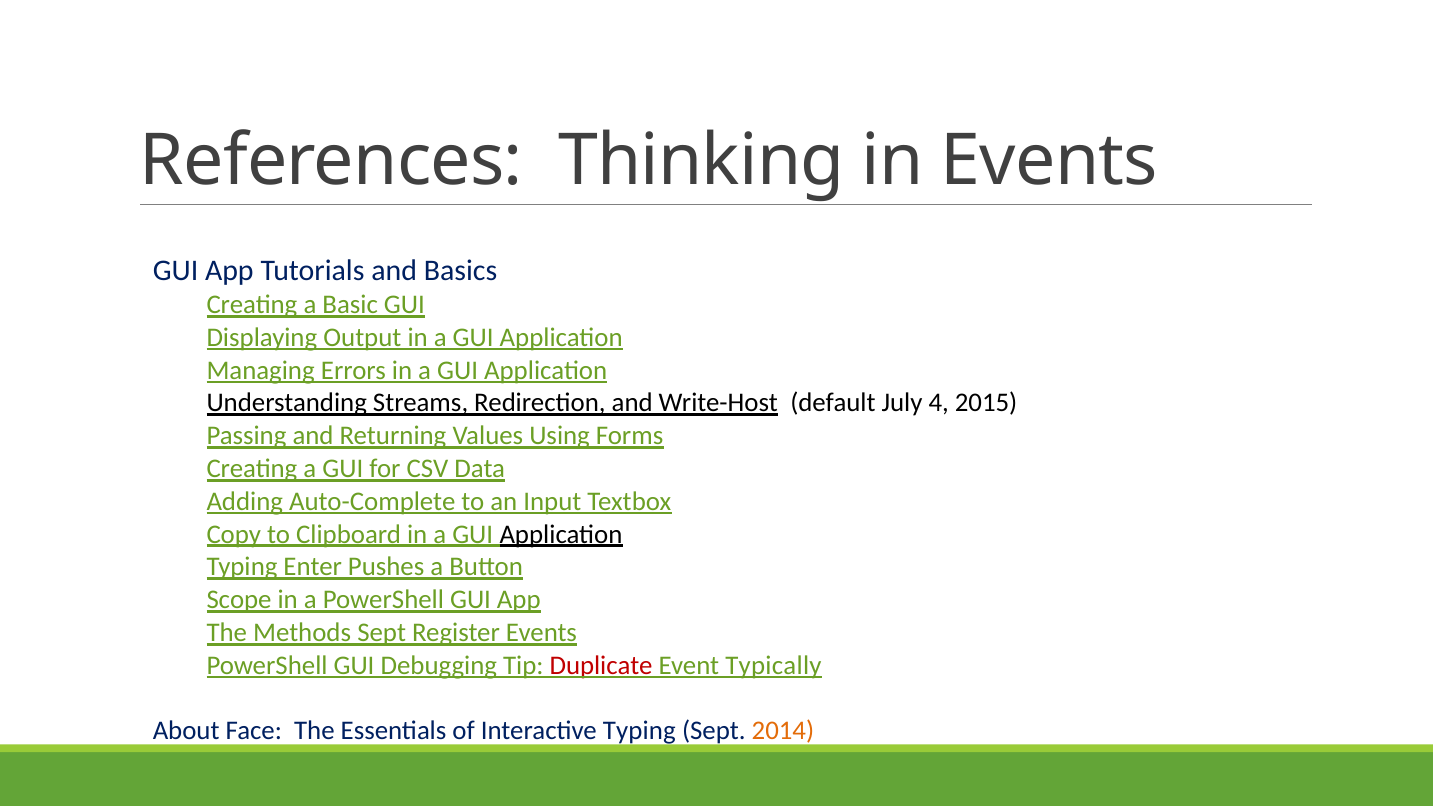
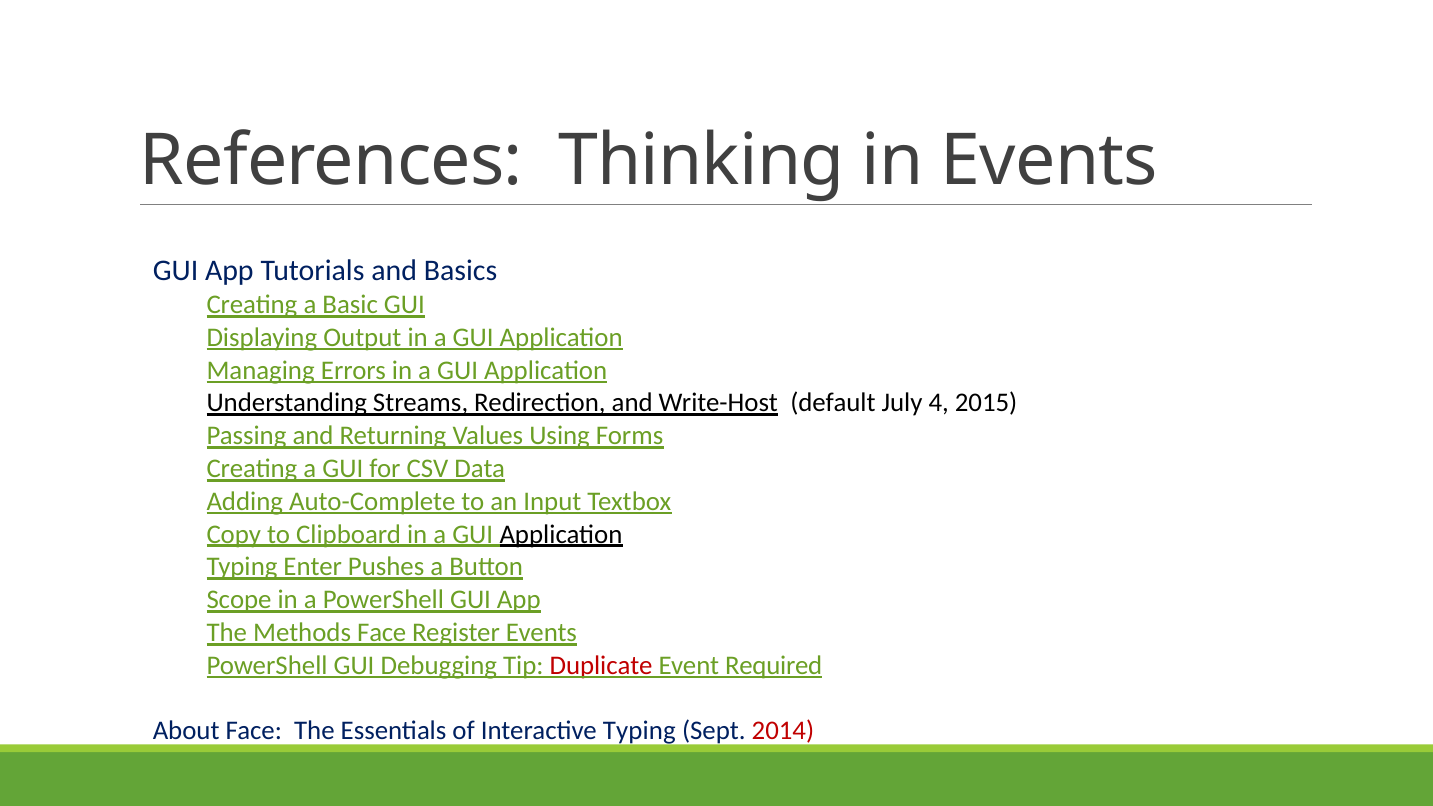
Methods Sept: Sept -> Face
Typically: Typically -> Required
2014 colour: orange -> red
